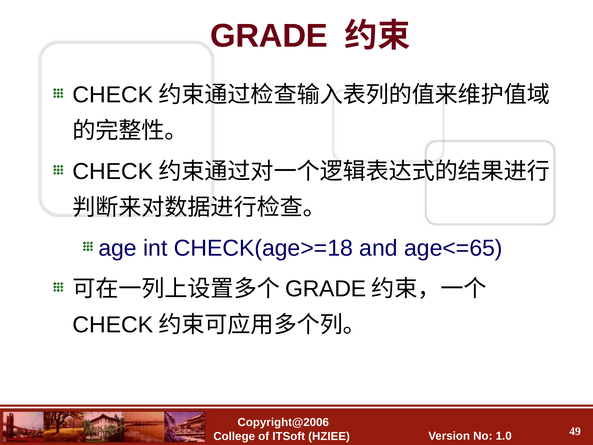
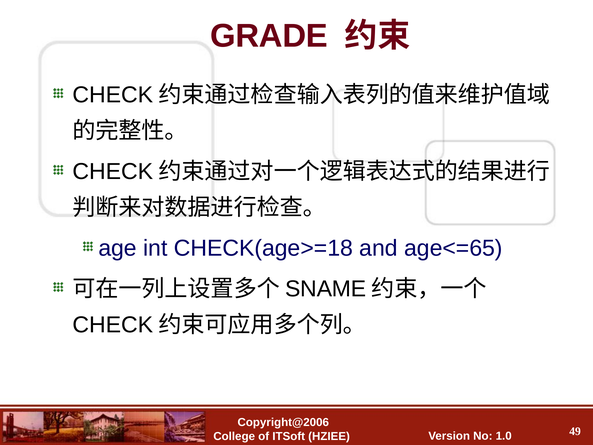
GRADE at (326, 289): GRADE -> SNAME
